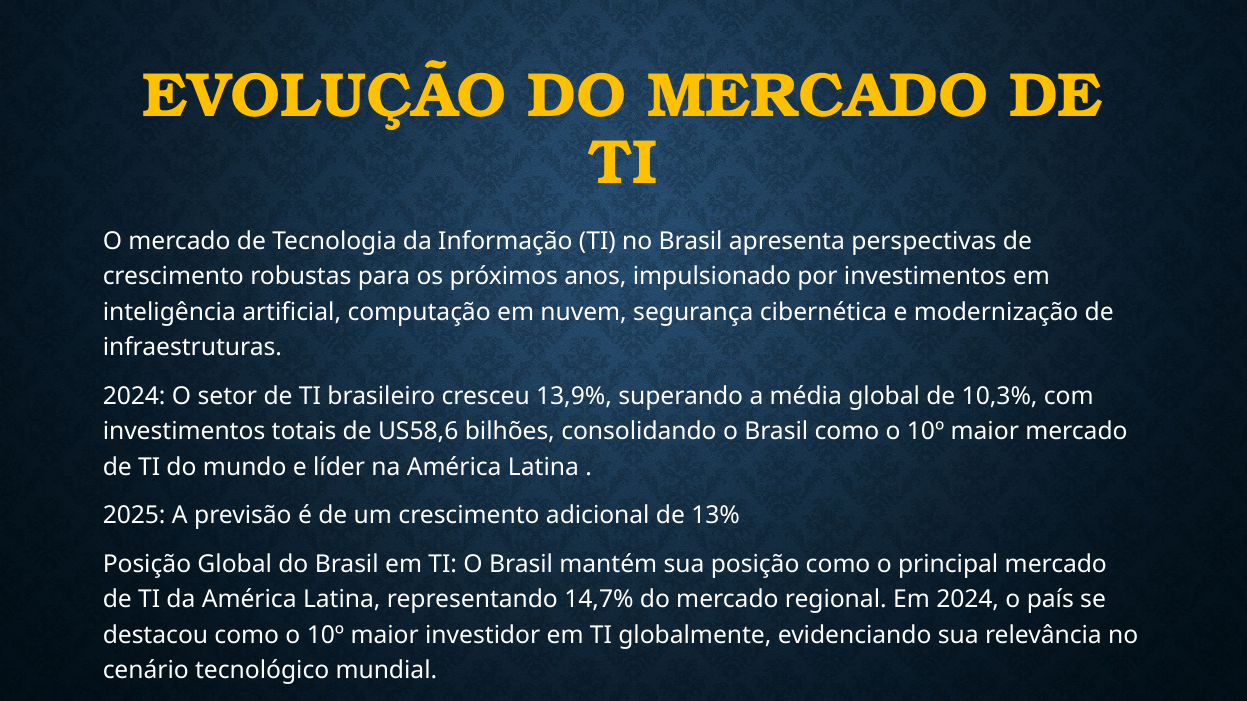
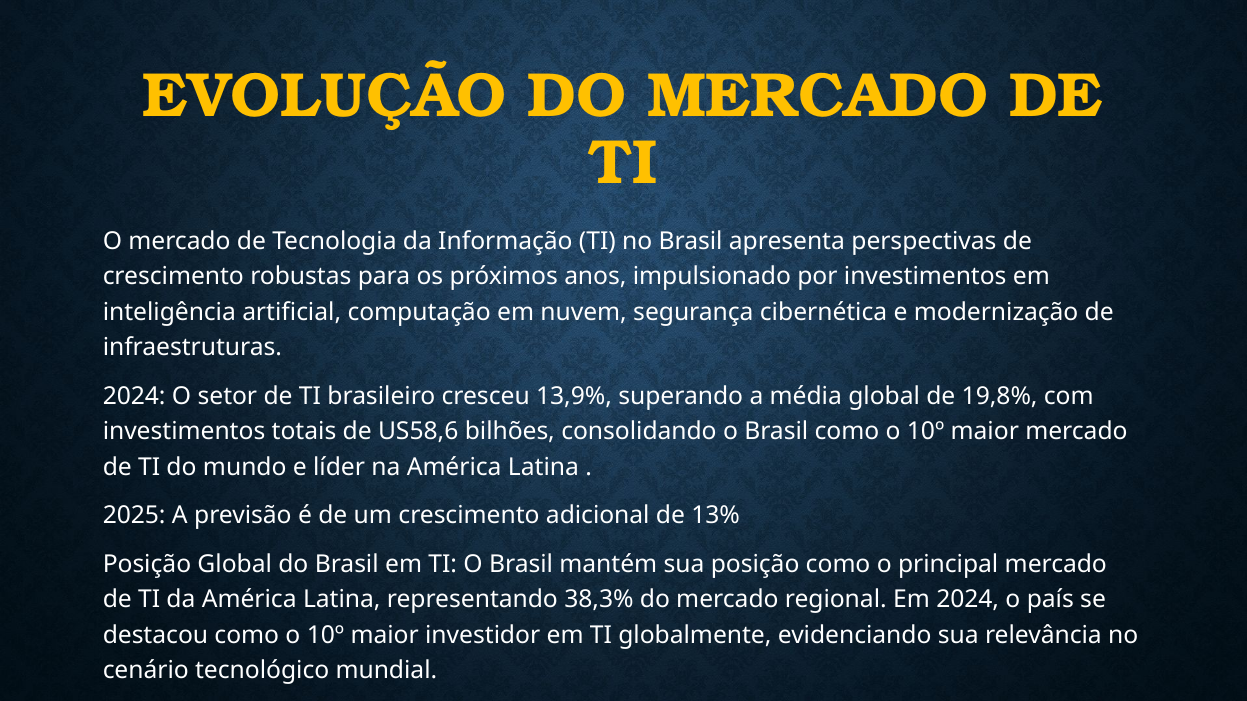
10,3%: 10,3% -> 19,8%
14,7%: 14,7% -> 38,3%
